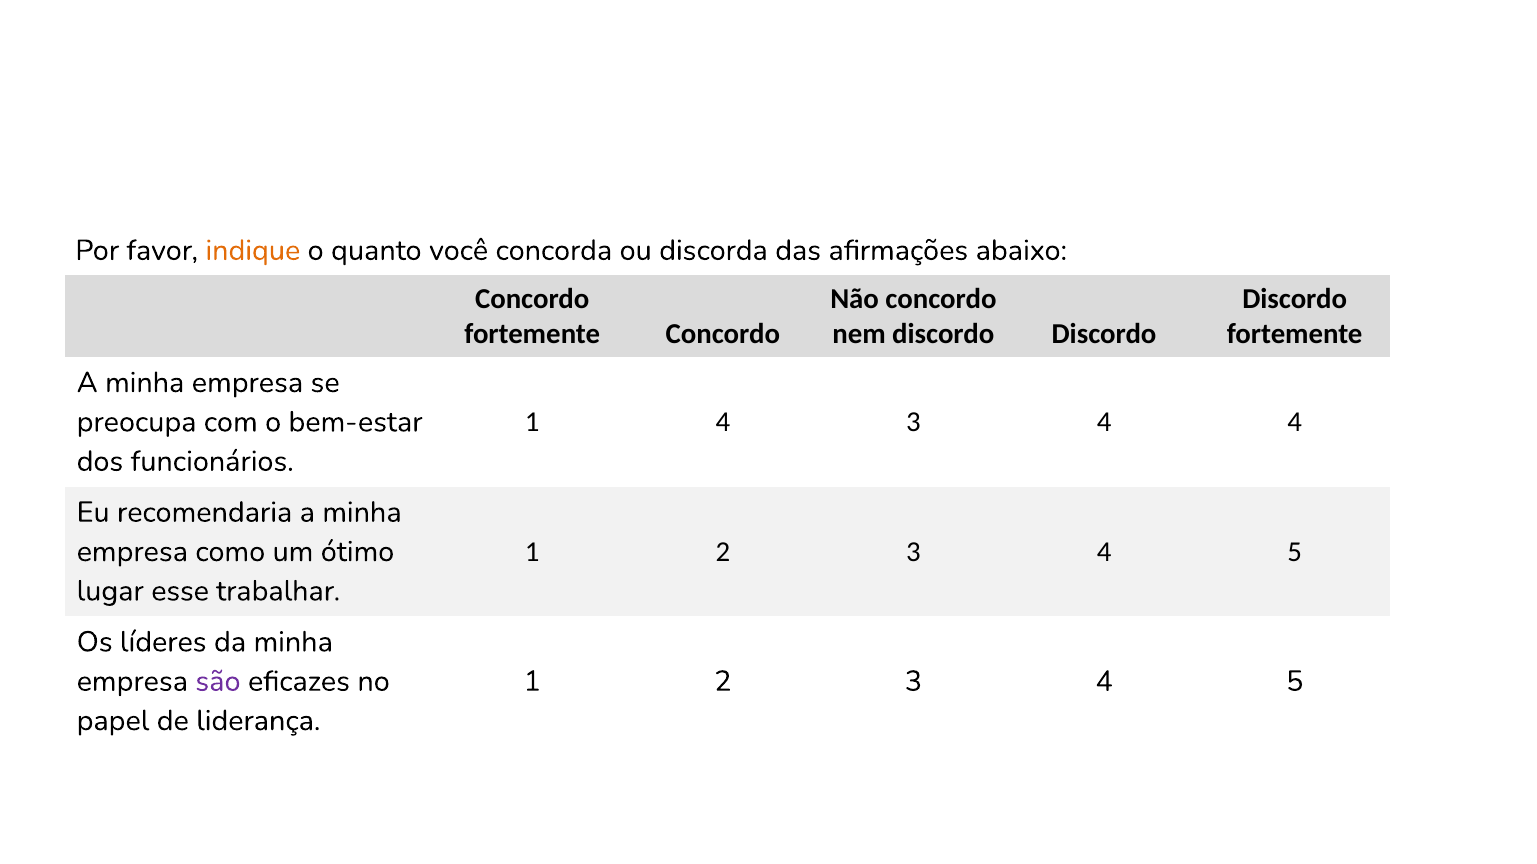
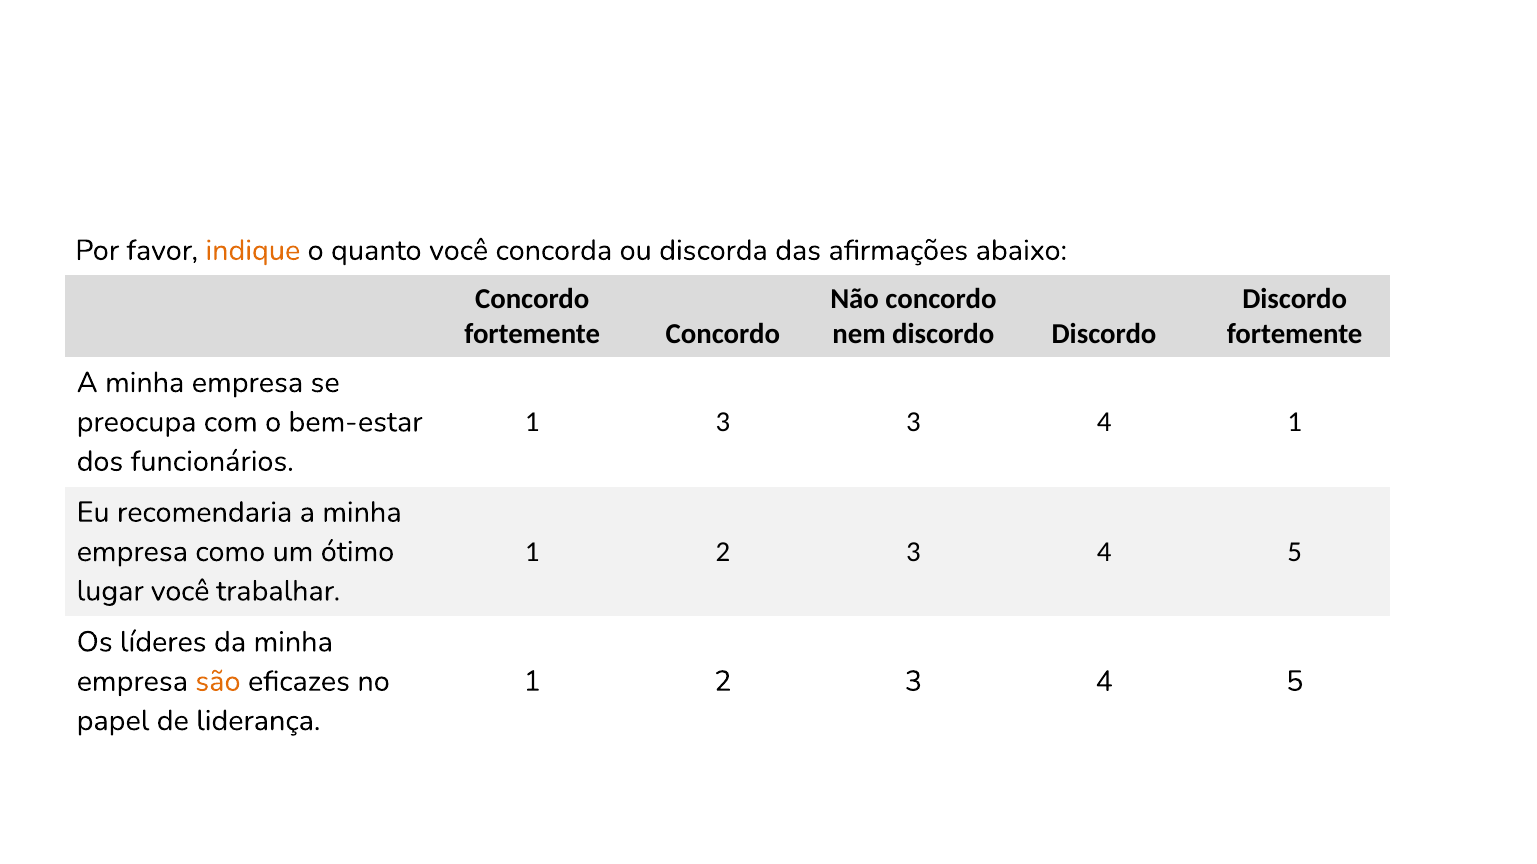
1 4: 4 -> 3
4 4: 4 -> 1
lugar esse: esse -> você
são colour: purple -> orange
